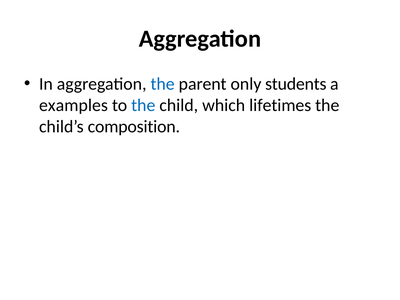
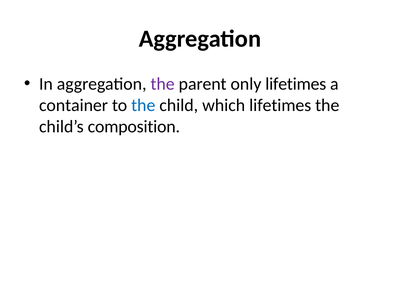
the at (163, 84) colour: blue -> purple
only students: students -> lifetimes
examples: examples -> container
